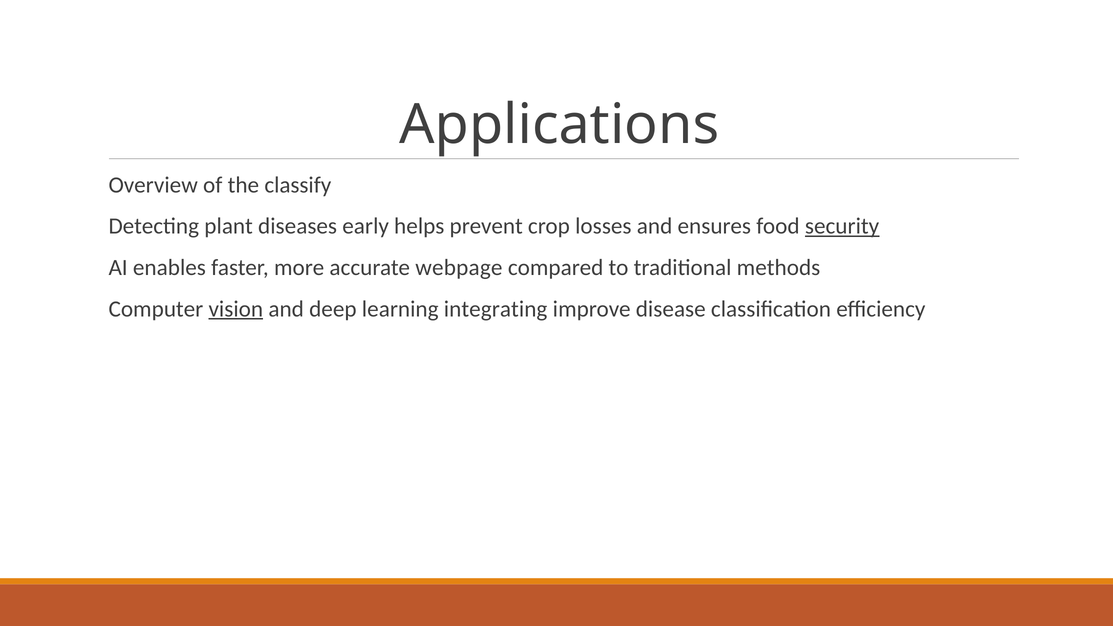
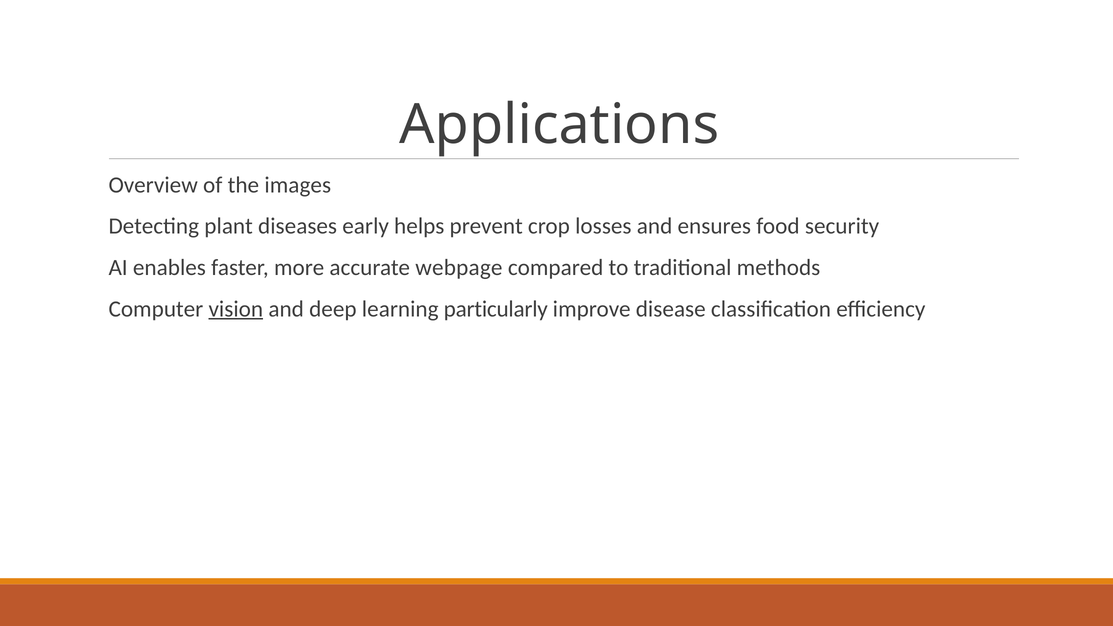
classify: classify -> images
security underline: present -> none
integrating: integrating -> particularly
